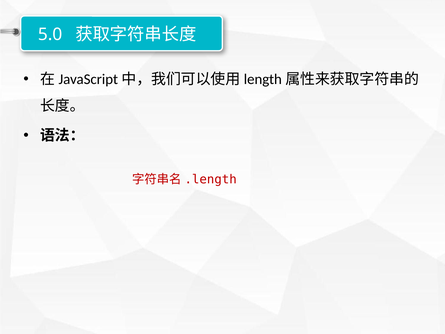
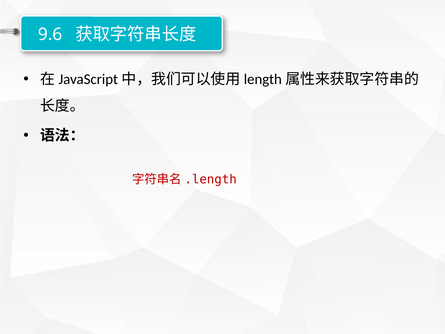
5.0: 5.0 -> 9.6
